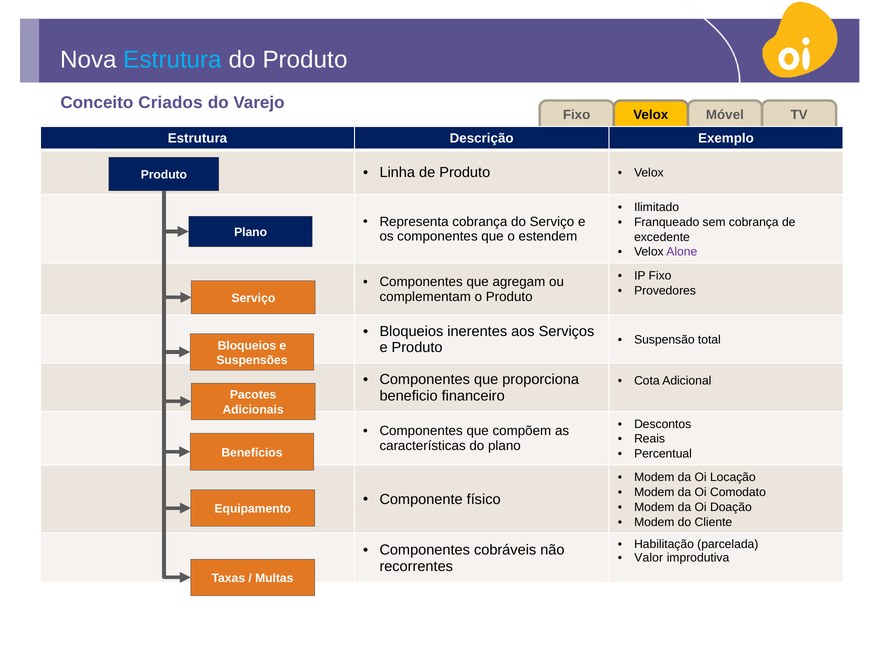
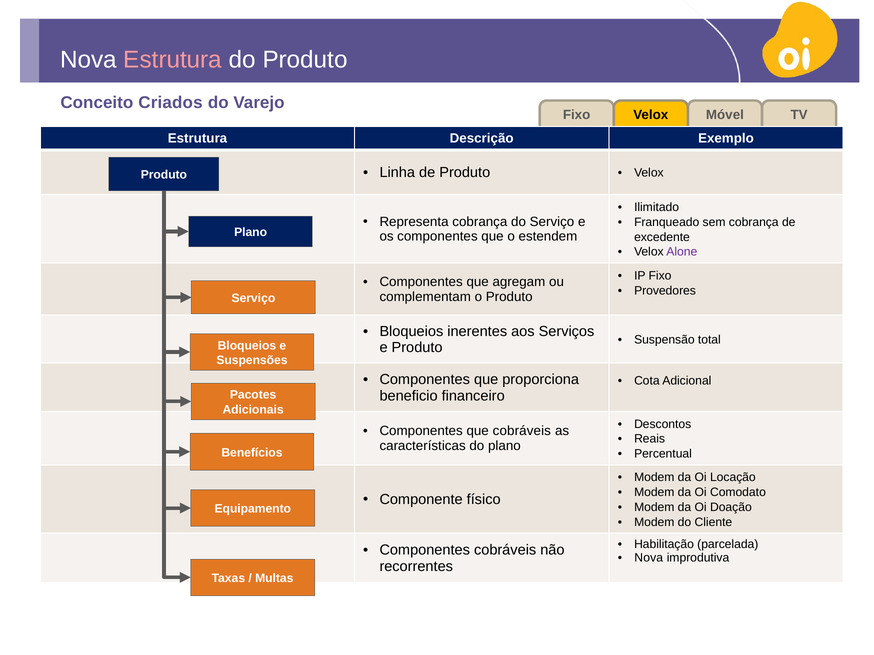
Estrutura at (173, 60) colour: light blue -> pink
que compõem: compõem -> cobráveis
Valor at (649, 558): Valor -> Nova
